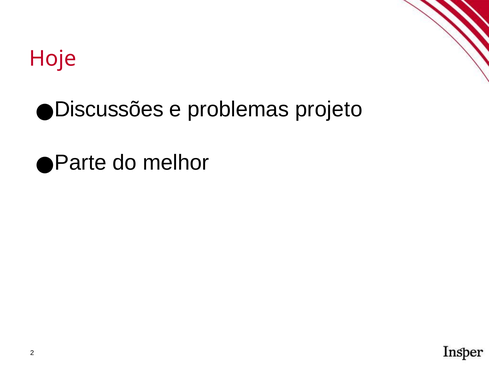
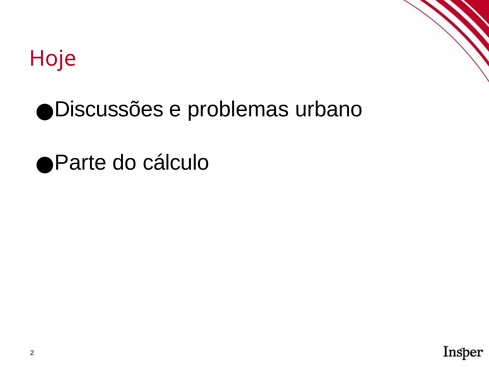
projeto: projeto -> urbano
melhor: melhor -> cálculo
